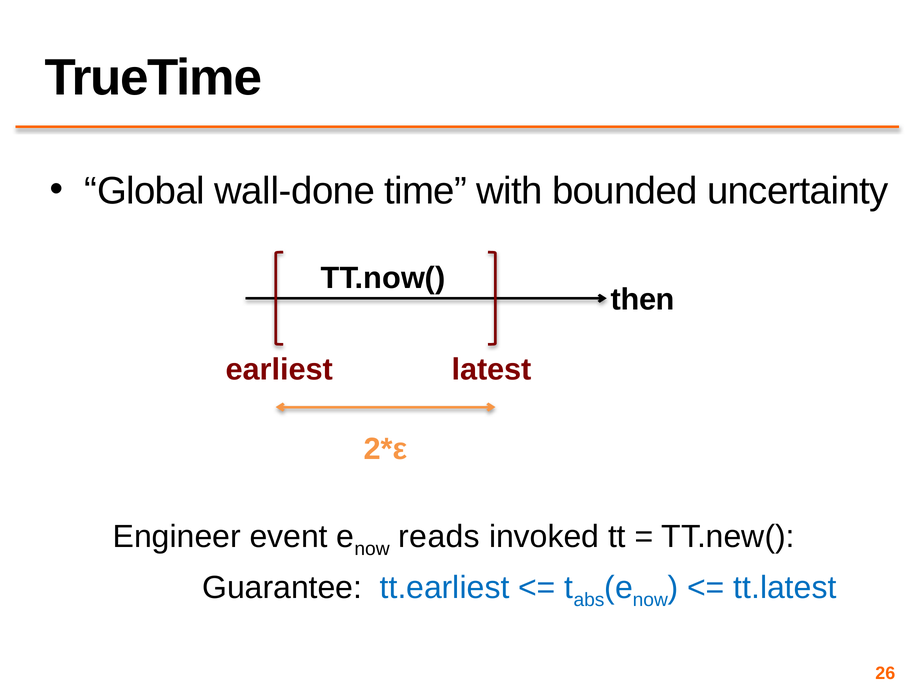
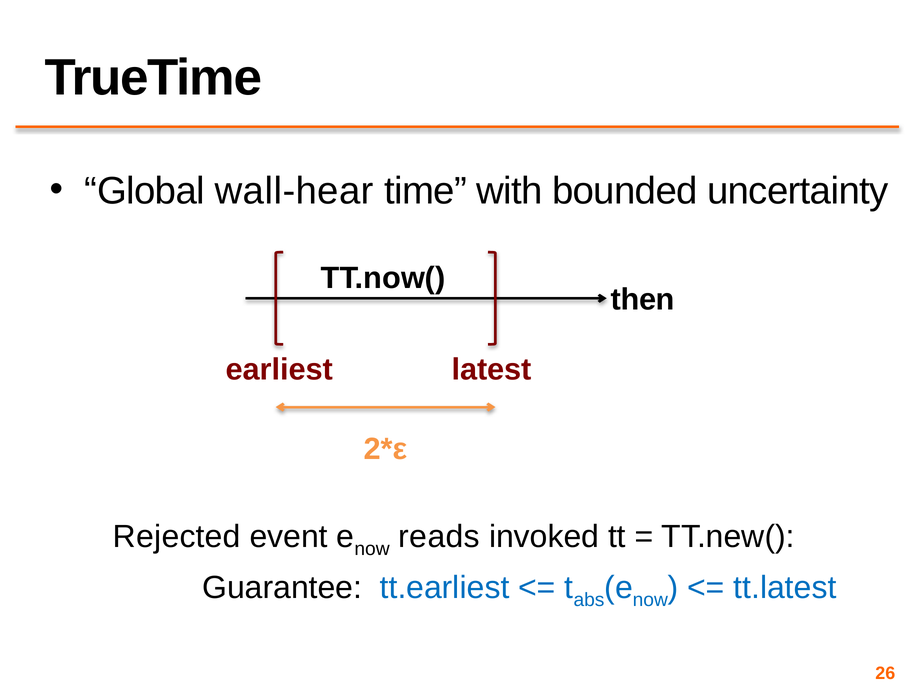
wall-done: wall-done -> wall-hear
Engineer: Engineer -> Rejected
